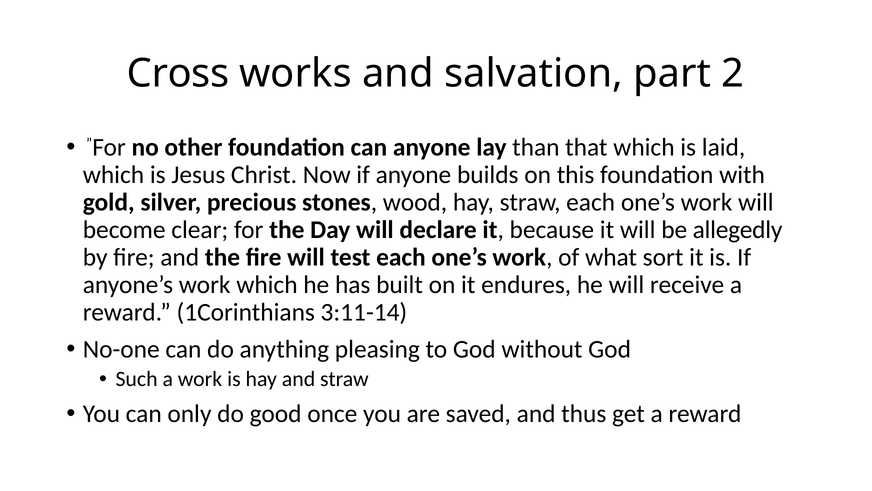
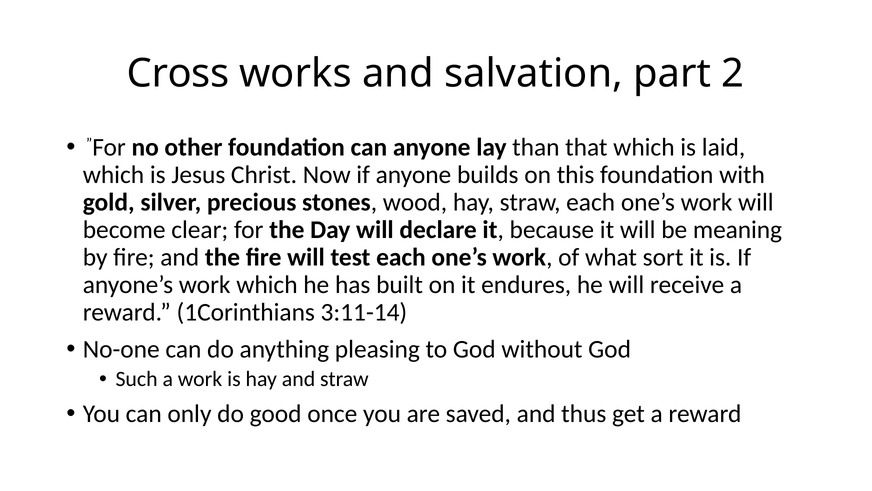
allegedly: allegedly -> meaning
